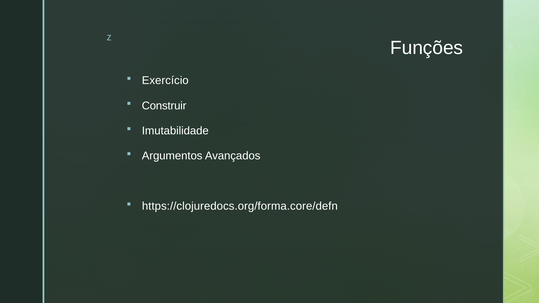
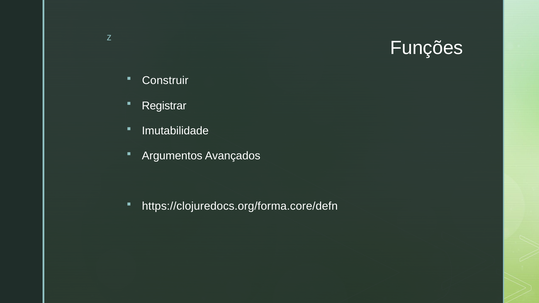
Exercício: Exercício -> Construir
Construir: Construir -> Registrar
